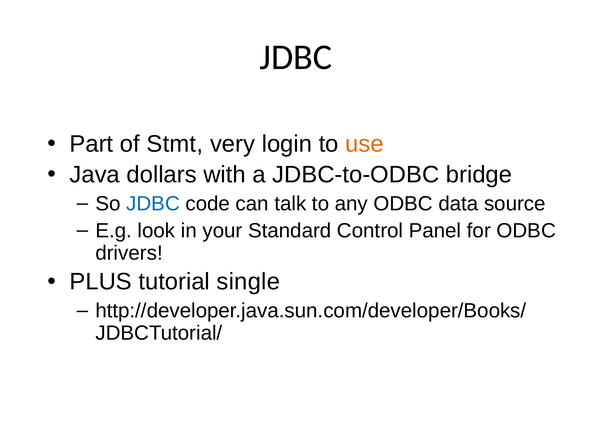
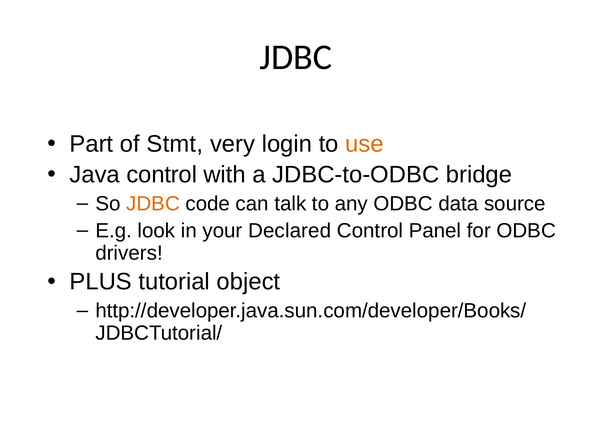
Java dollars: dollars -> control
JDBC at (153, 204) colour: blue -> orange
Standard: Standard -> Declared
single: single -> object
